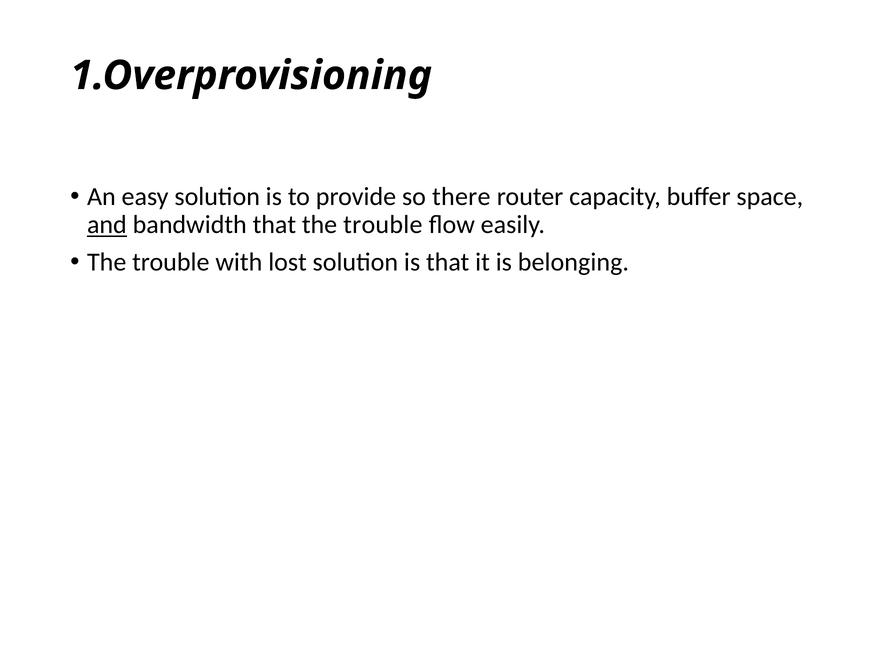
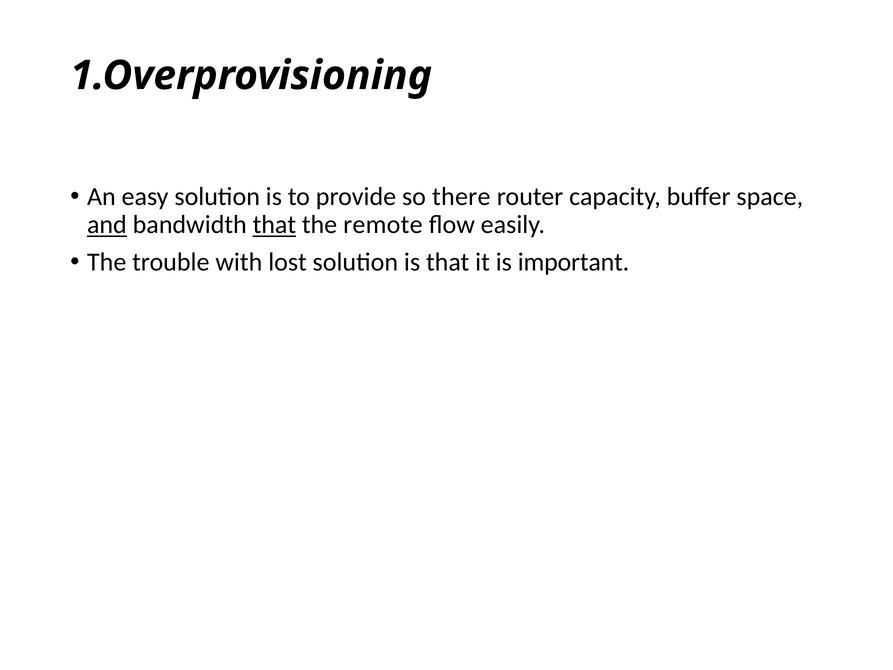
that at (274, 225) underline: none -> present
trouble at (383, 225): trouble -> remote
belonging: belonging -> important
